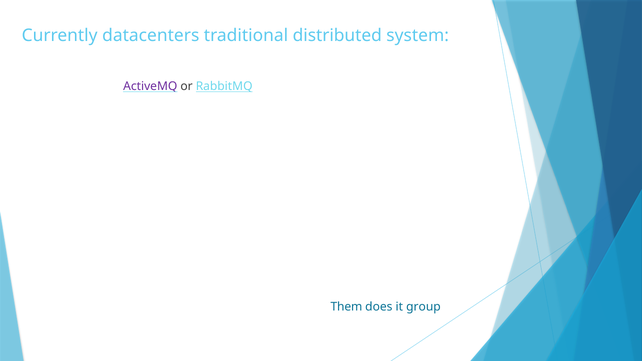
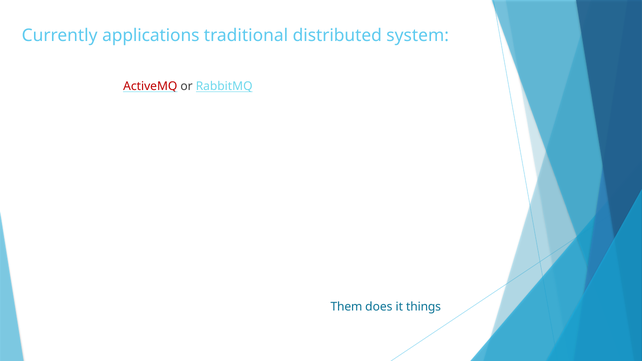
datacenters: datacenters -> applications
ActiveMQ colour: purple -> red
group: group -> things
